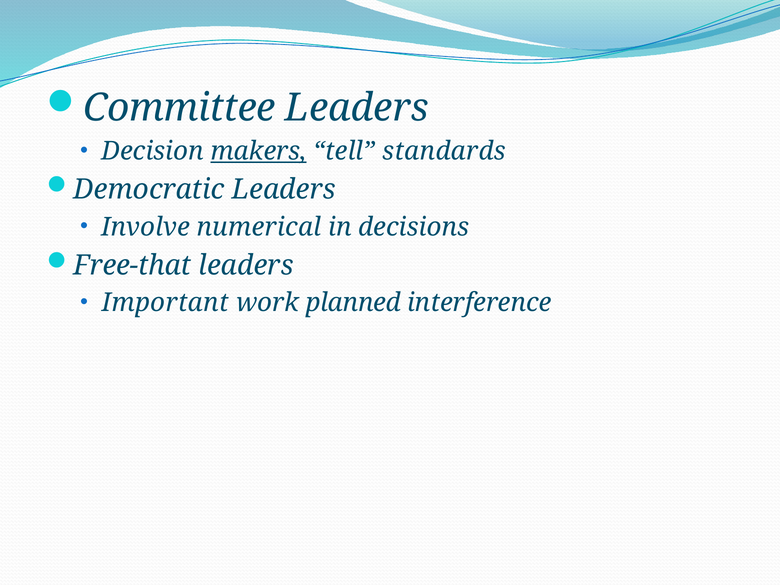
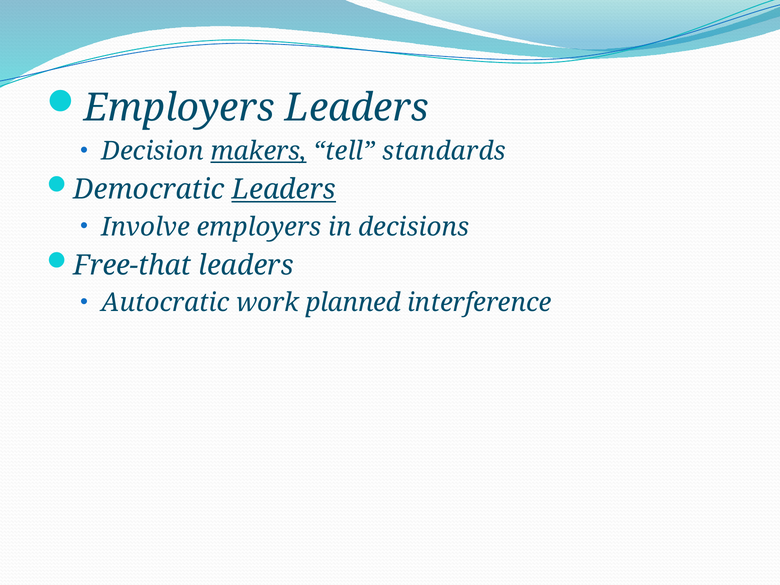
Committee at (179, 108): Committee -> Employers
Leaders at (284, 190) underline: none -> present
Involve numerical: numerical -> employers
Important: Important -> Autocratic
